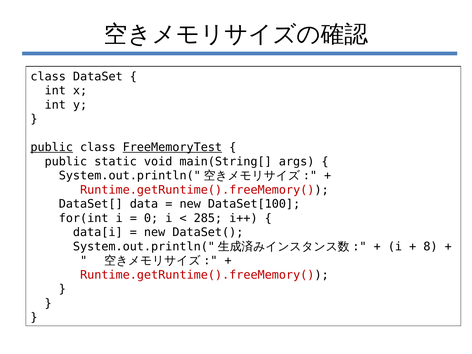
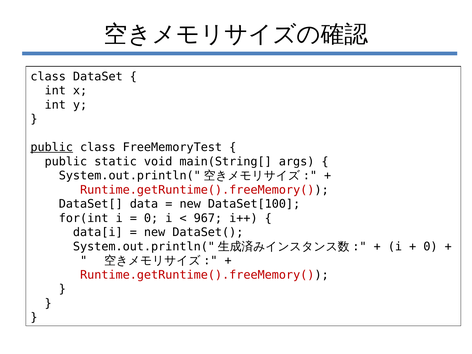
FreeMemoryTest underline: present -> none
285: 285 -> 967
8 at (431, 247): 8 -> 0
